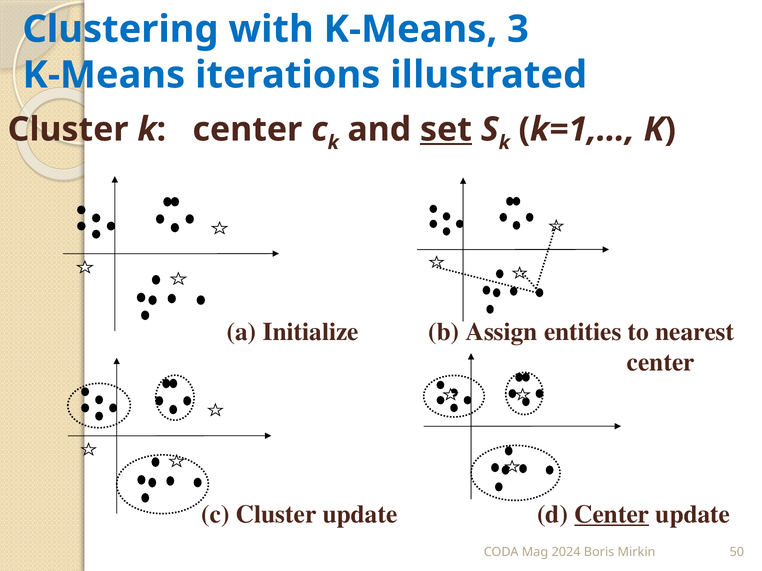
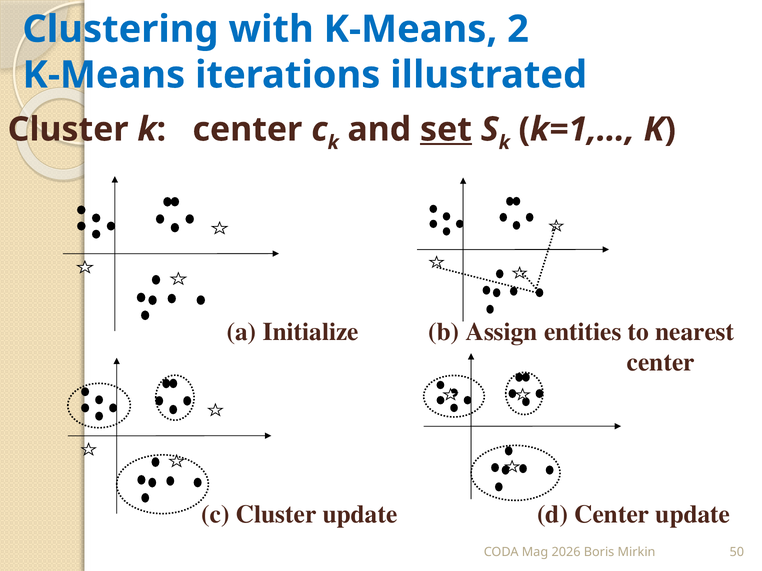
3: 3 -> 2
Center at (612, 515) underline: present -> none
2024: 2024 -> 2026
